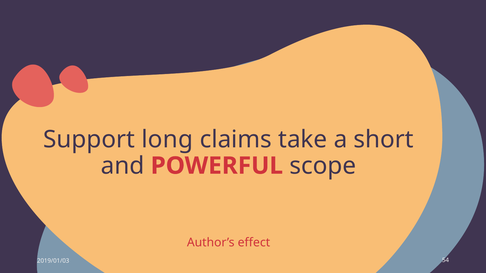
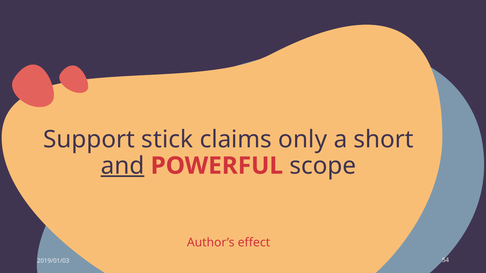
long: long -> stick
take: take -> only
and at (123, 166) underline: none -> present
